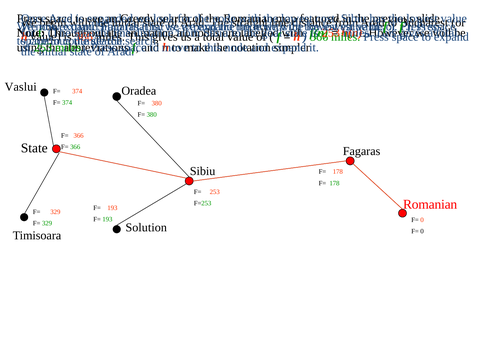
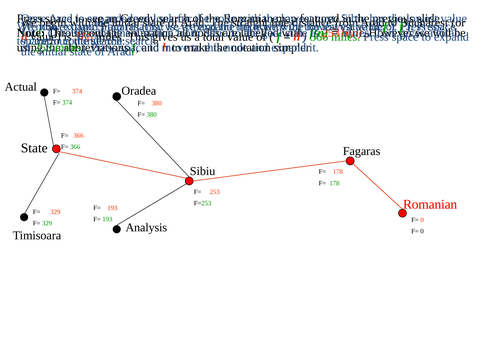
Vaslui: Vaslui -> Actual
Solution: Solution -> Analysis
